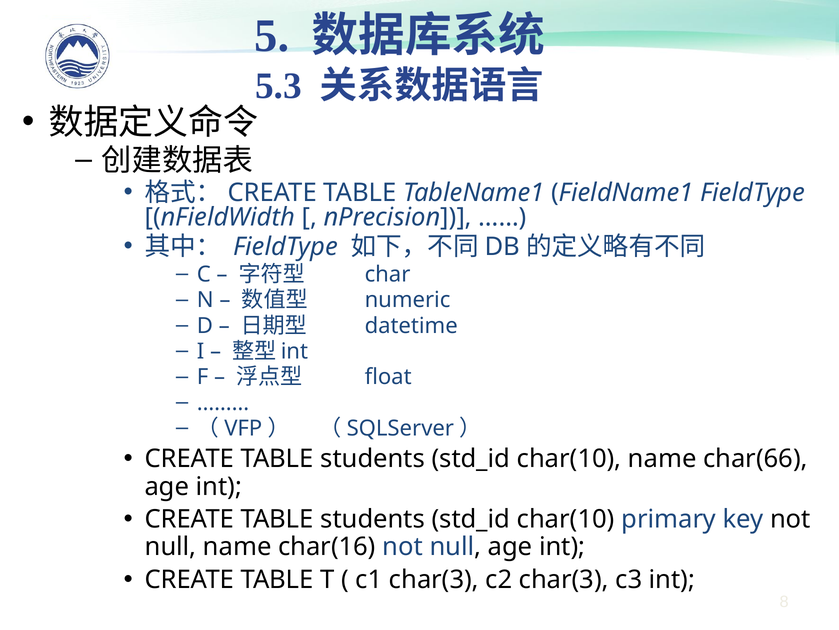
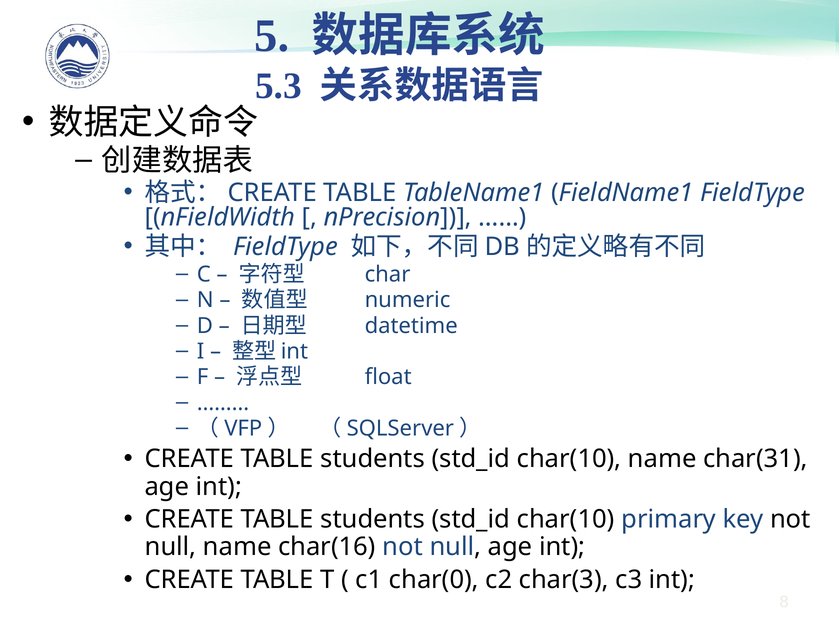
char(66: char(66 -> char(31
c1 char(3: char(3 -> char(0
